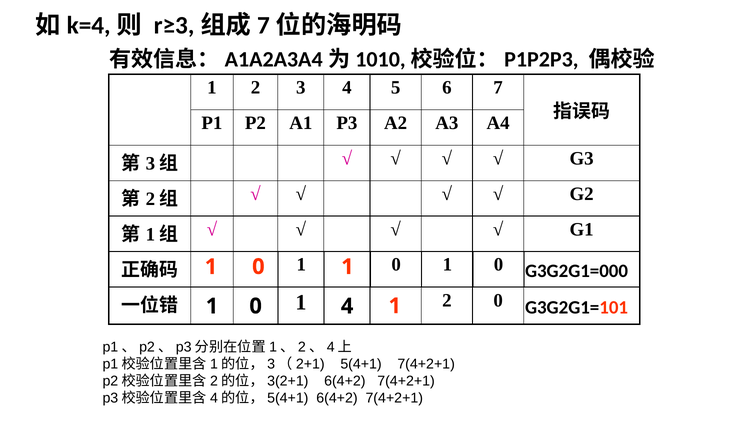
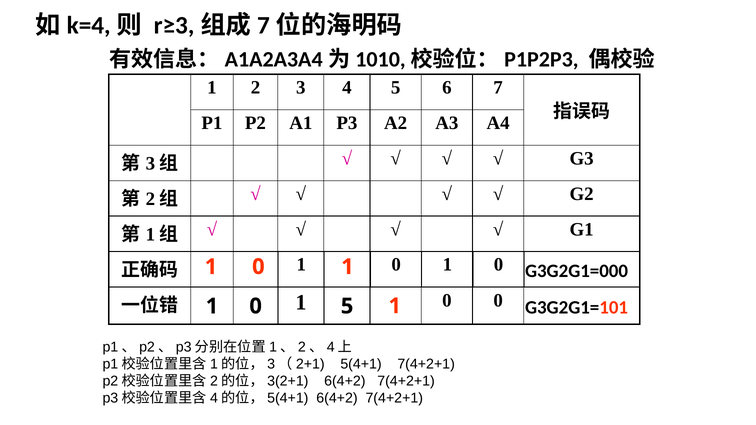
1 4: 4 -> 5
2 at (447, 301): 2 -> 0
